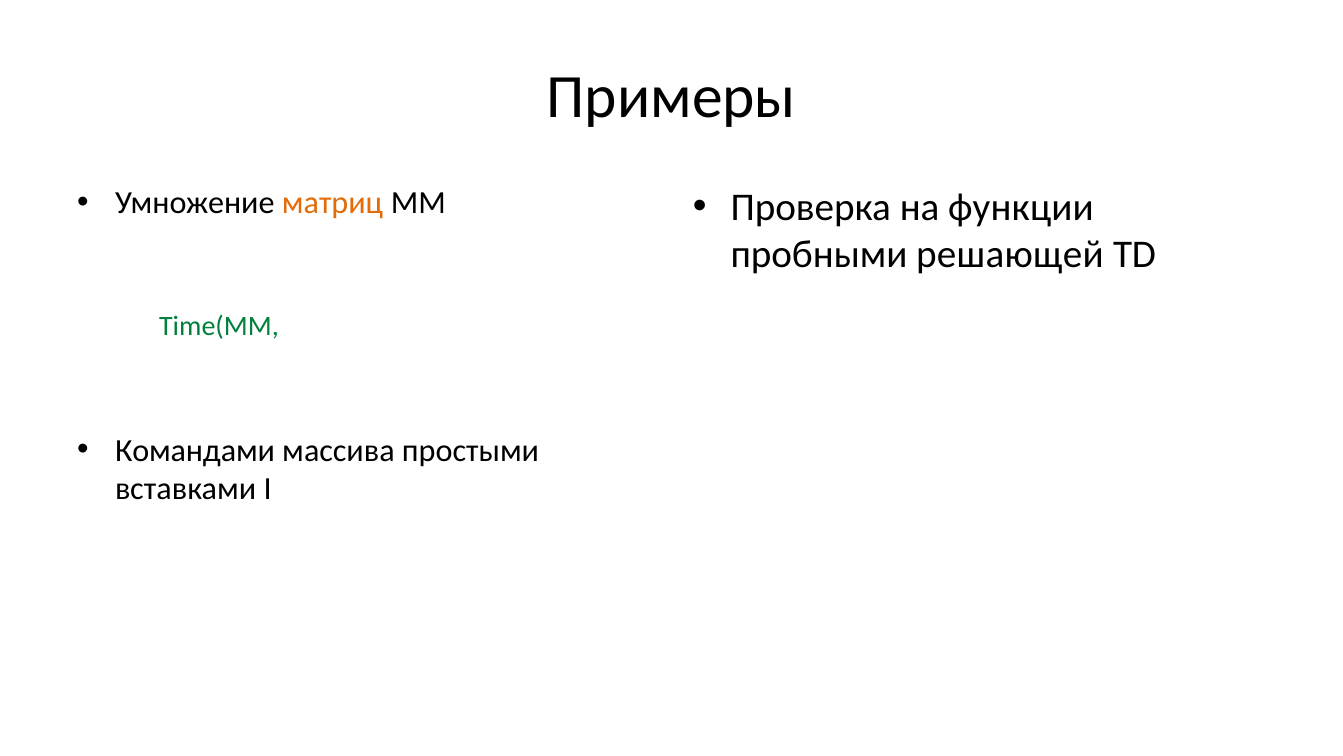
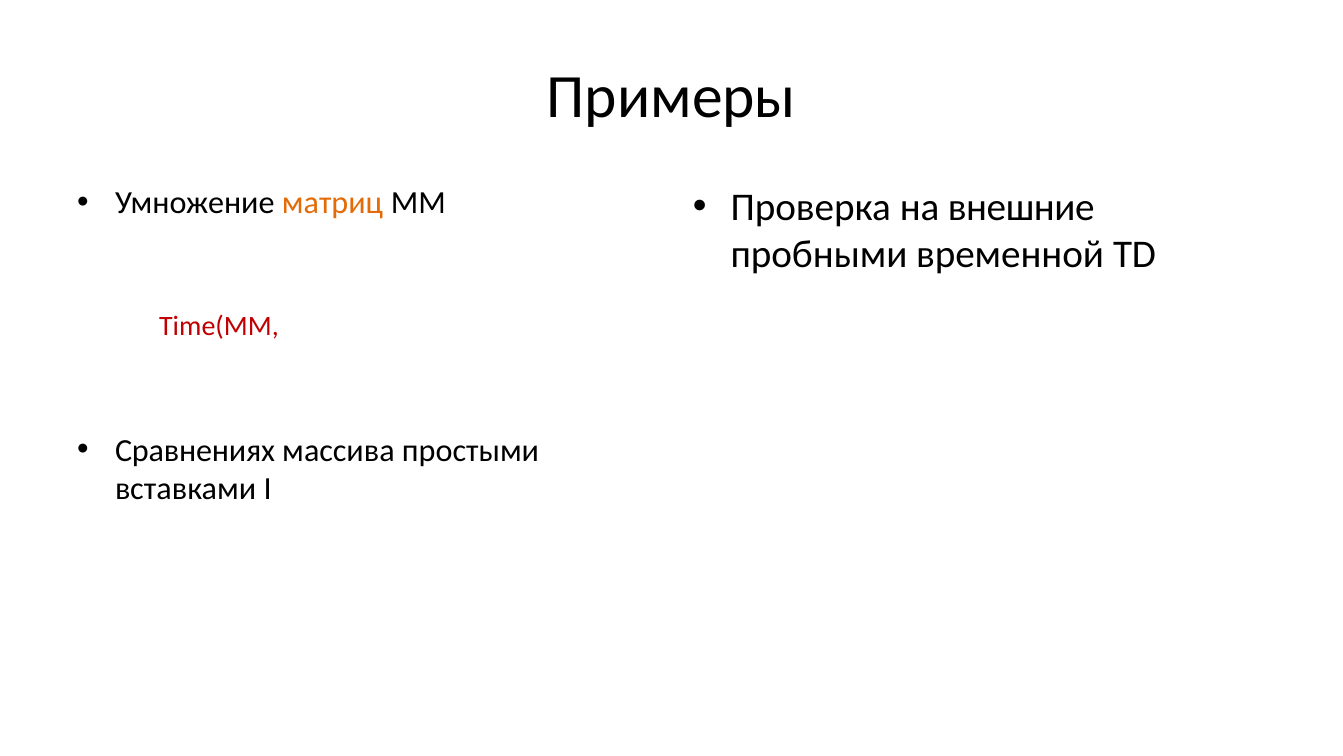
функции: функции -> внешние
решающей: решающей -> временной
Time(MM colour: green -> red
Командами: Командами -> Сравнениях
